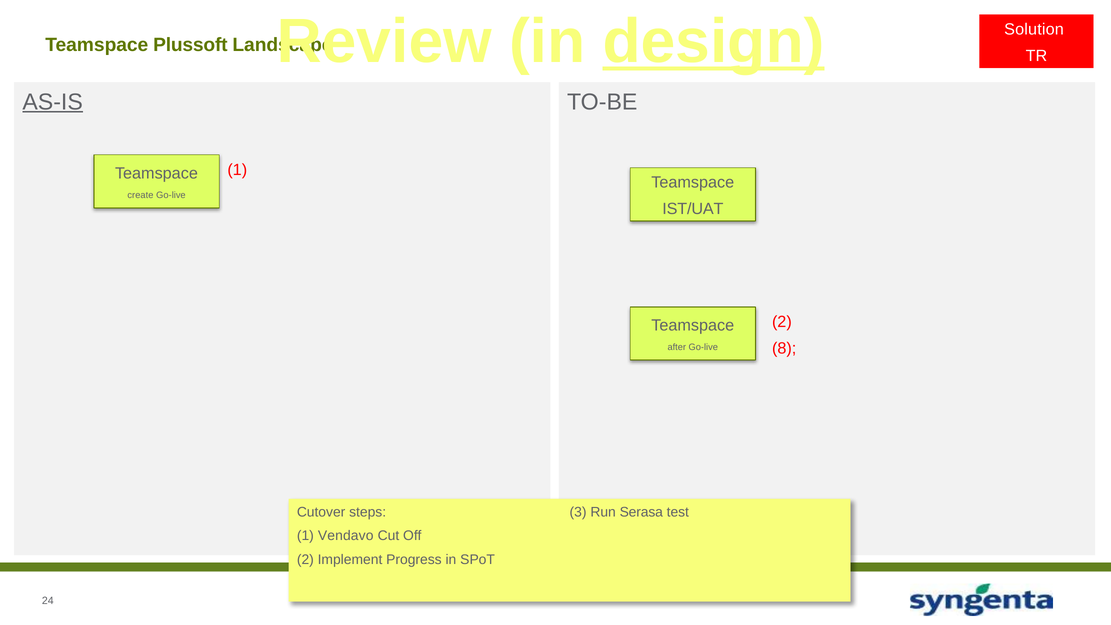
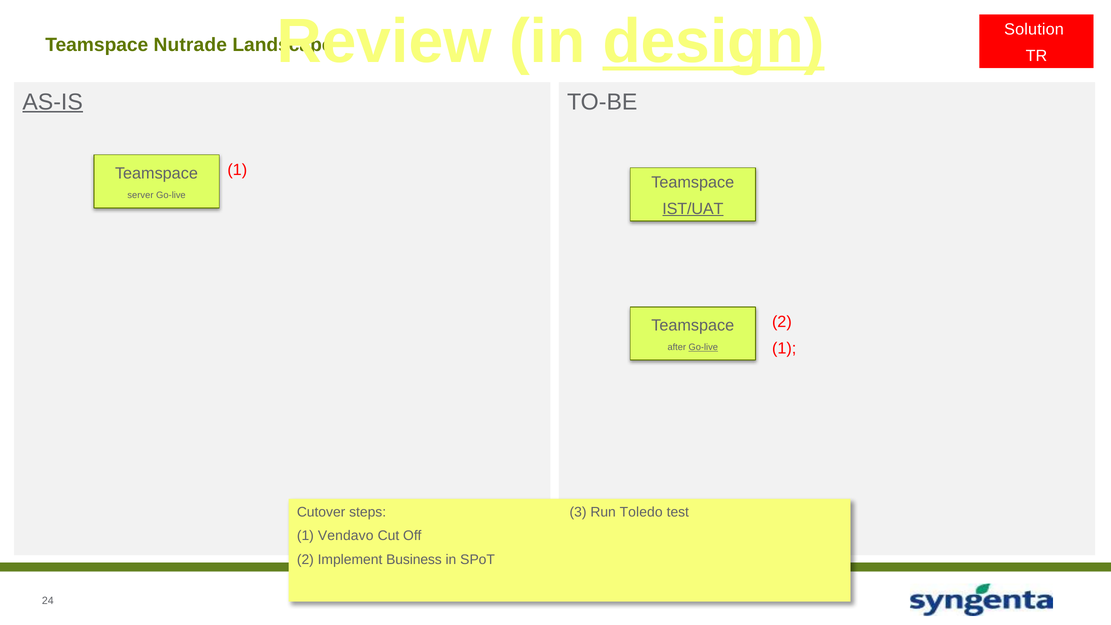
Plussoft: Plussoft -> Nutrade
create: create -> server
IST/UAT underline: none -> present
8 at (784, 348): 8 -> 1
Go-live at (703, 347) underline: none -> present
Serasa: Serasa -> Toledo
Progress: Progress -> Business
